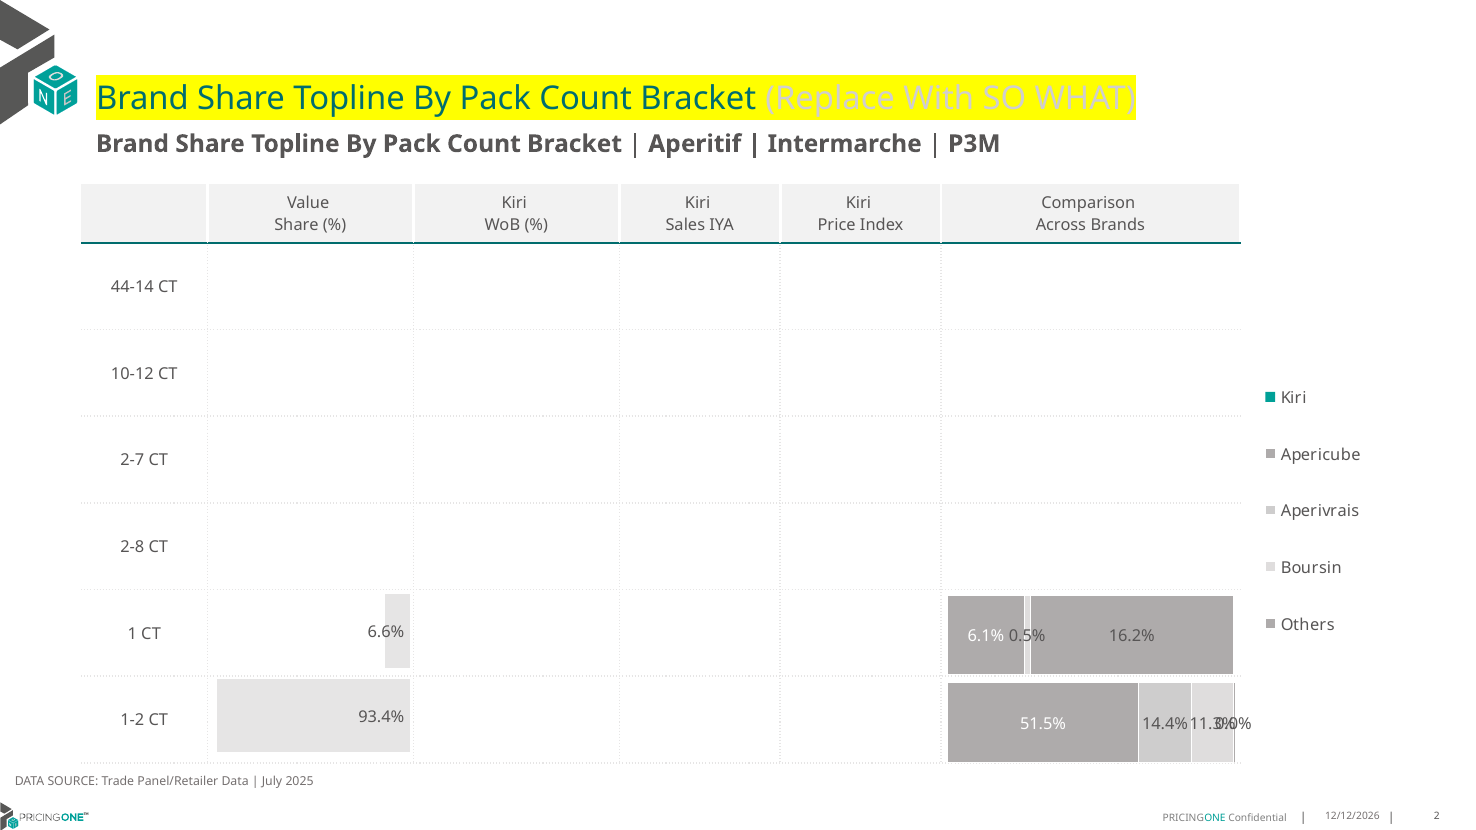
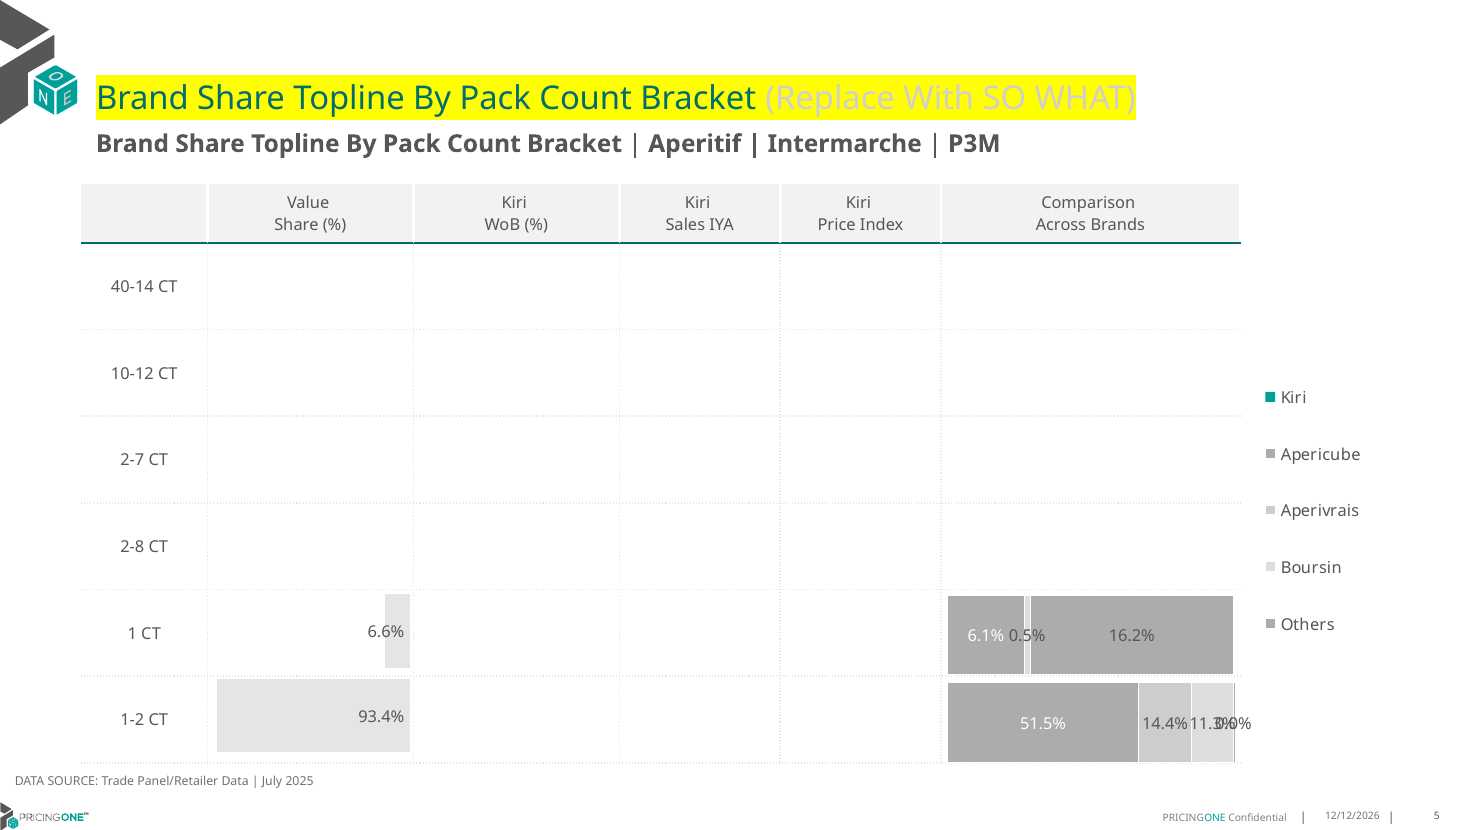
44-14: 44-14 -> 40-14
2: 2 -> 5
